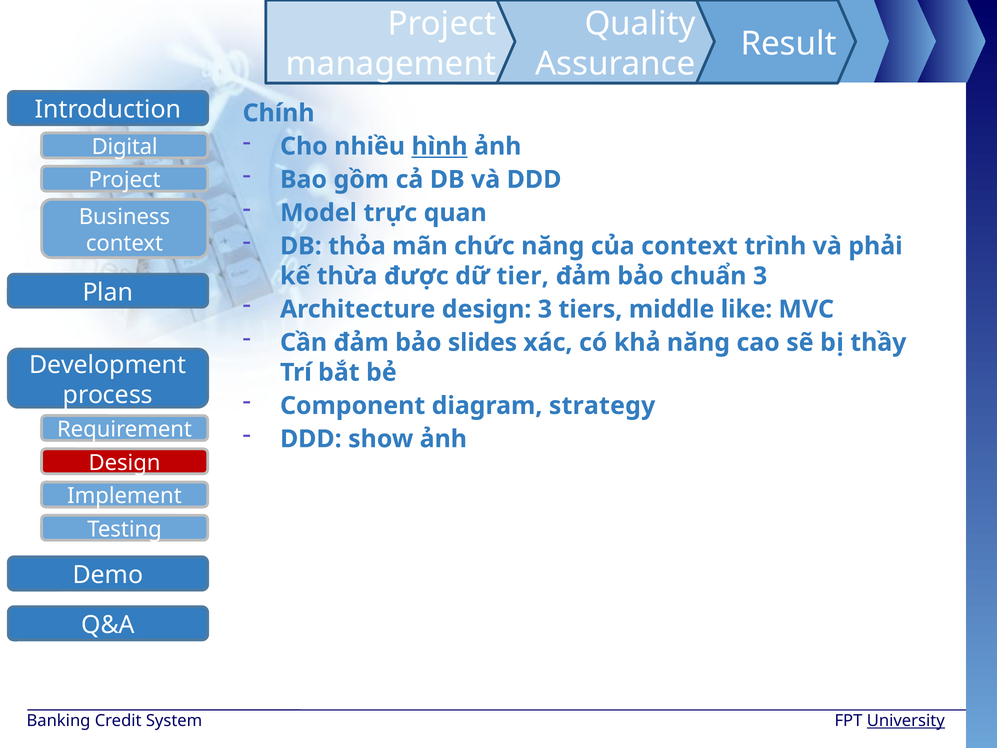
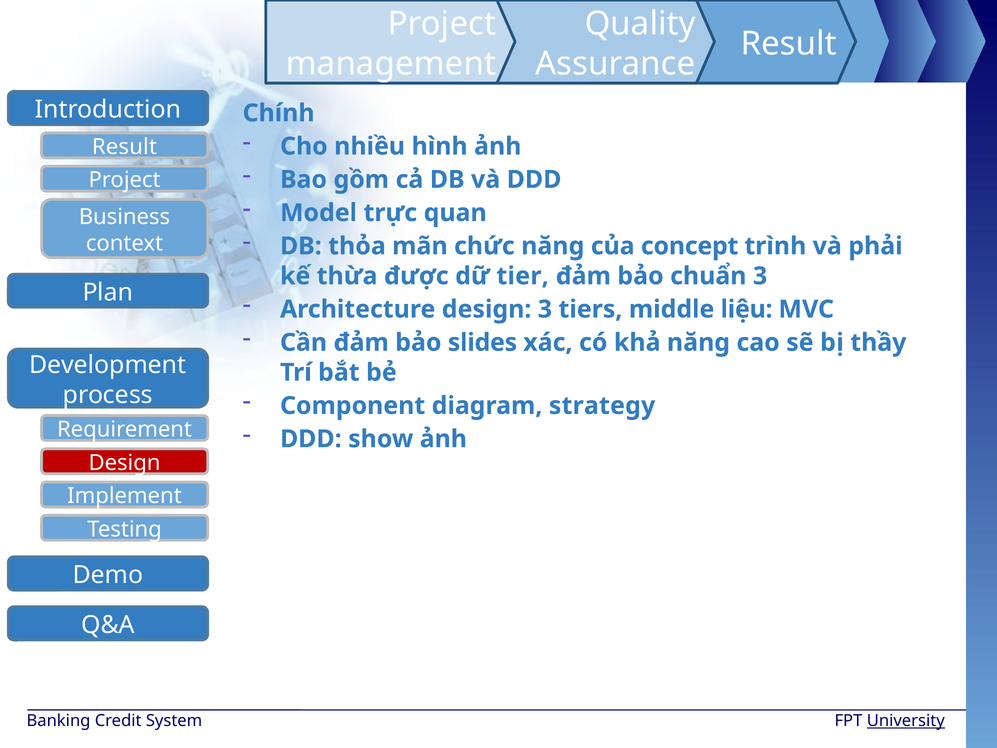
hình underline: present -> none
Digital at (125, 147): Digital -> Result
của context: context -> concept
like: like -> liệu
